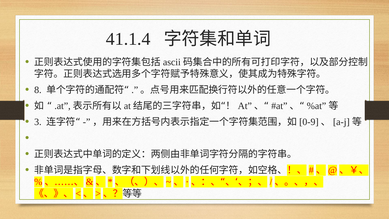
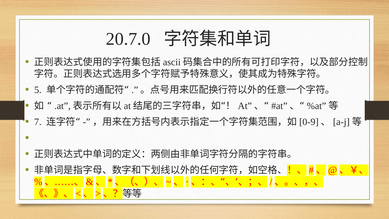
41.1.4: 41.1.4 -> 20.7.0
8: 8 -> 5
3: 3 -> 7
